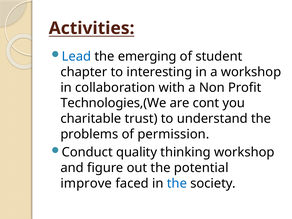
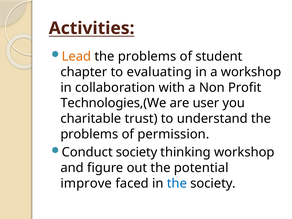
Lead colour: blue -> orange
emerging at (147, 56): emerging -> problems
interesting: interesting -> evaluating
cont: cont -> user
Conduct quality: quality -> society
